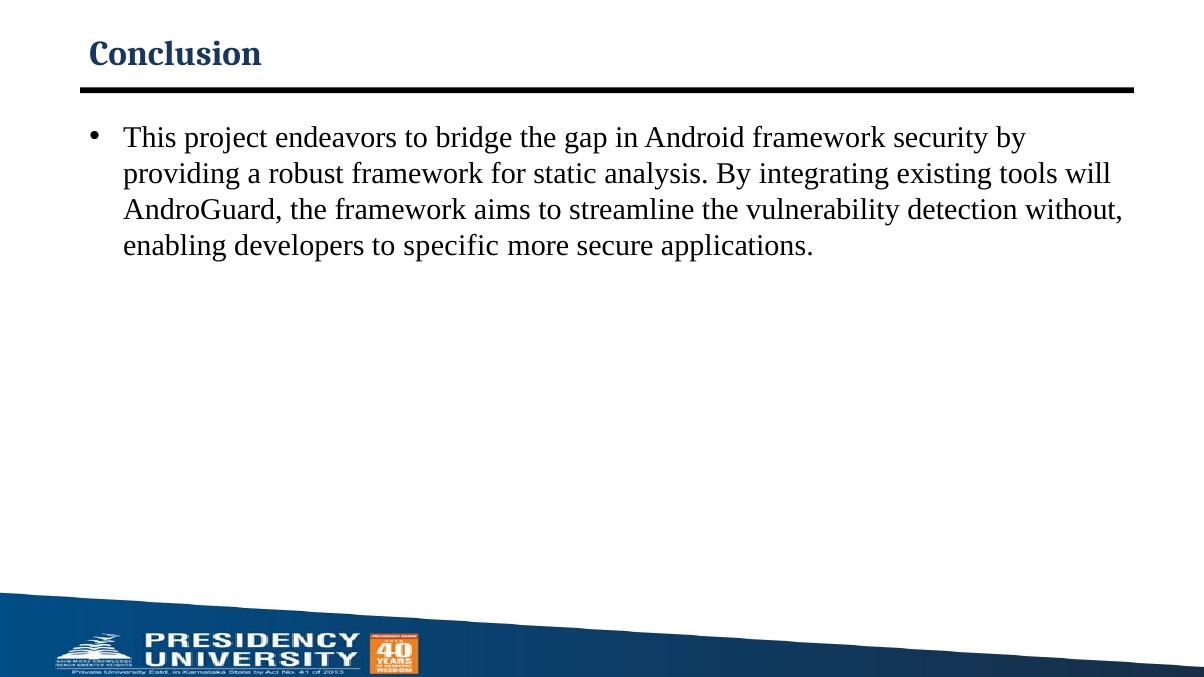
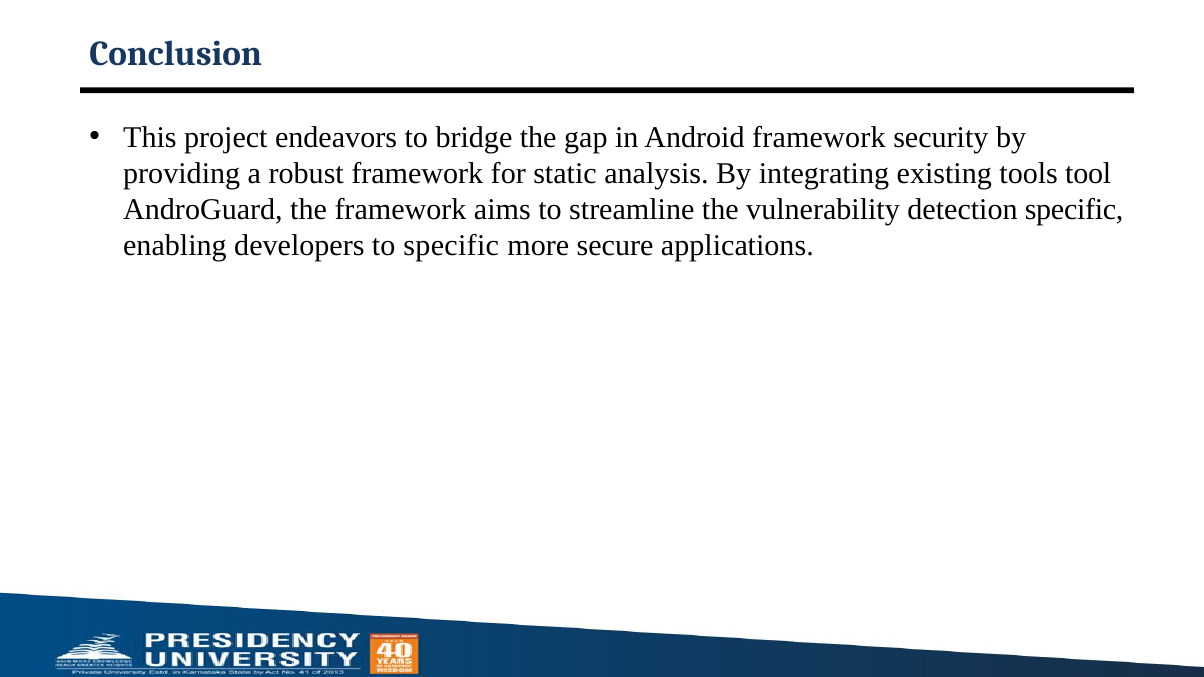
will: will -> tool
detection without: without -> specific
